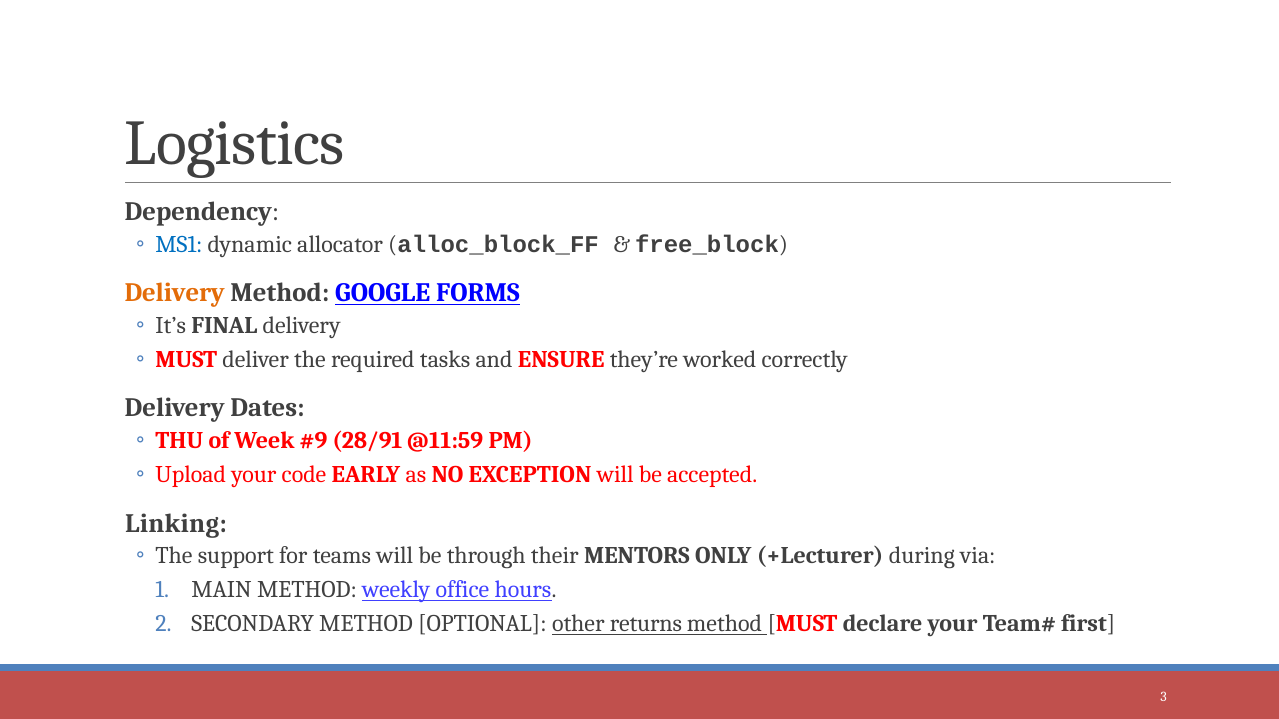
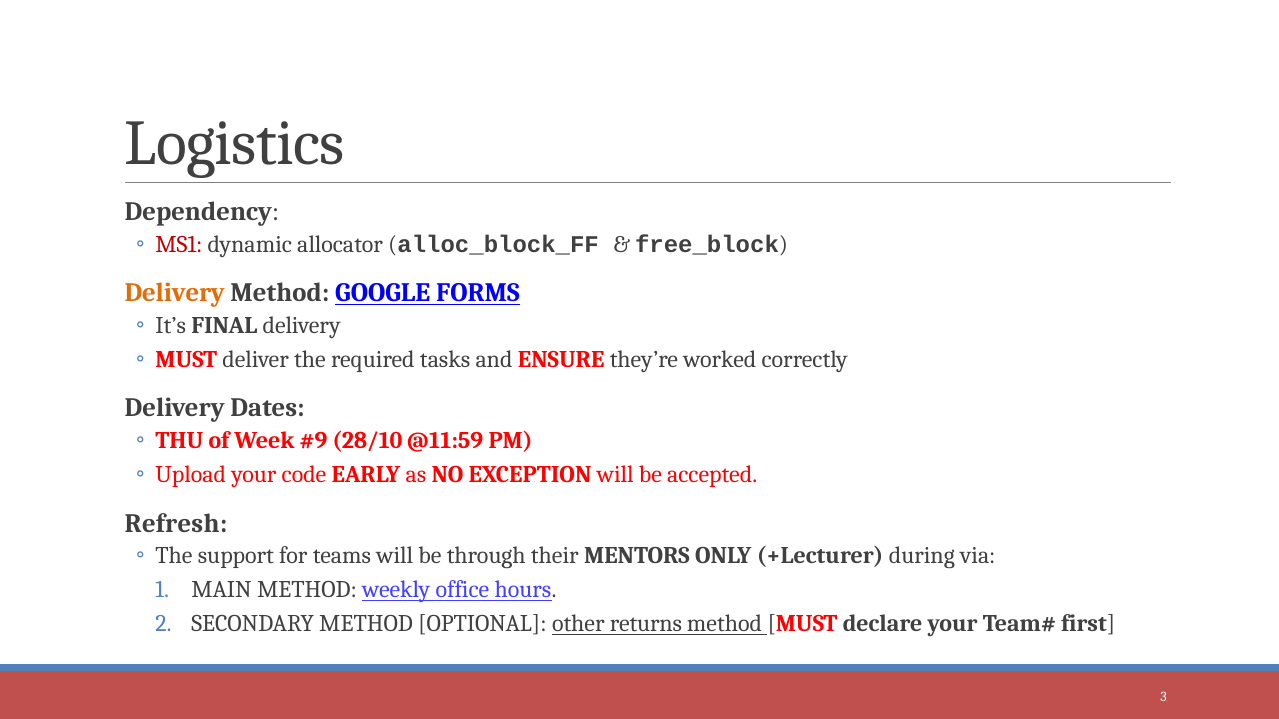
MS1 colour: blue -> red
28/91: 28/91 -> 28/10
Linking: Linking -> Refresh
